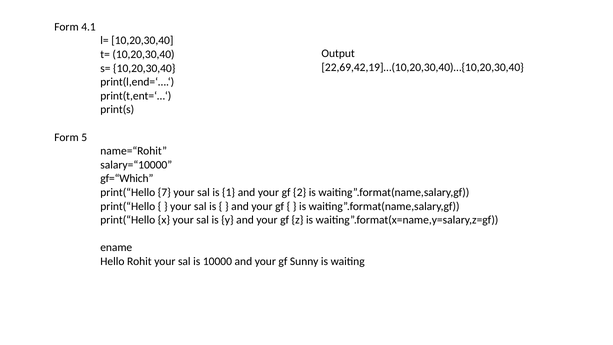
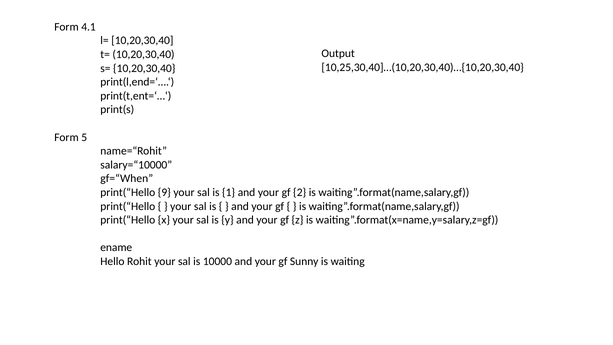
22,69,42,19]…(10,20,30,40)…{10,20,30,40: 22,69,42,19]…(10,20,30,40)…{10,20,30,40 -> 10,25,30,40]…(10,20,30,40)…{10,20,30,40
gf=“Which: gf=“Which -> gf=“When
7: 7 -> 9
